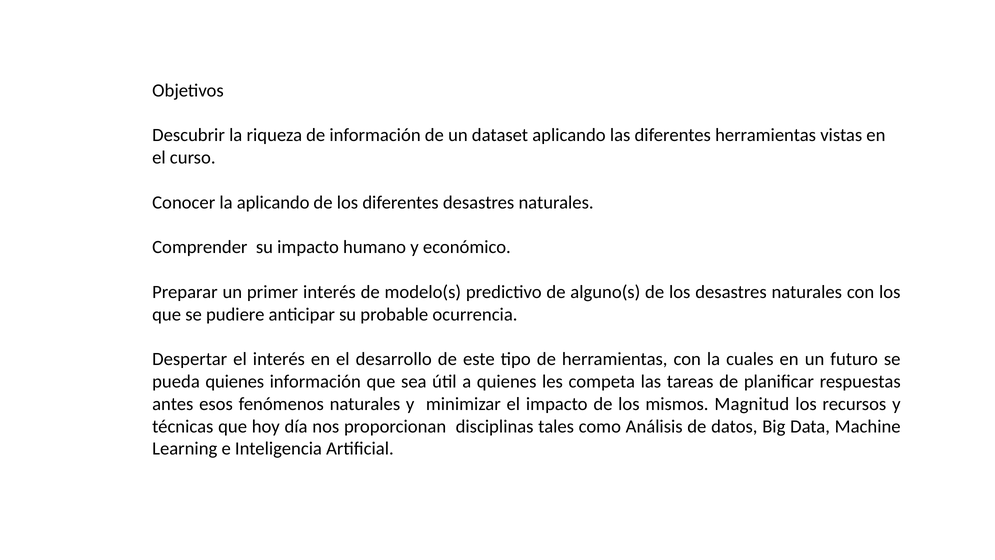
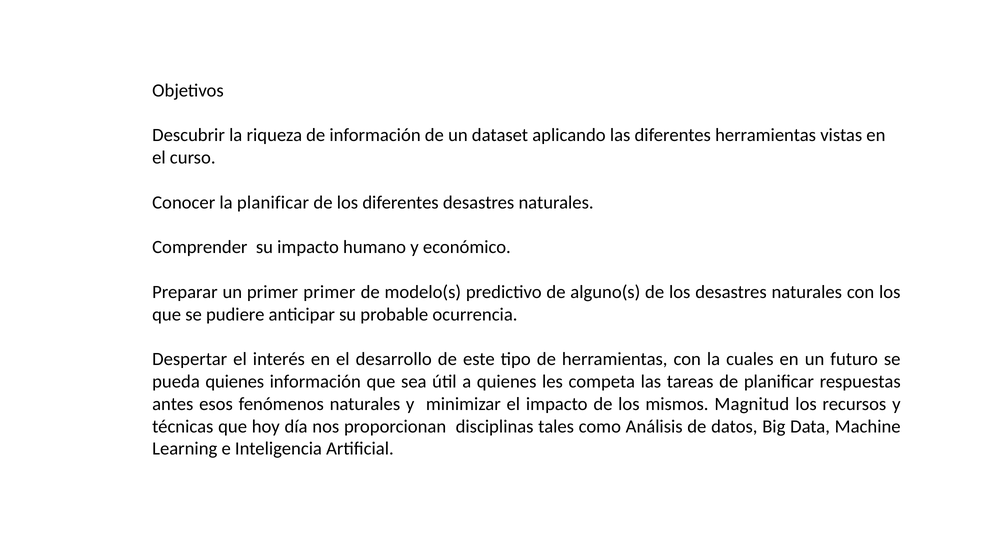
la aplicando: aplicando -> planificar
primer interés: interés -> primer
